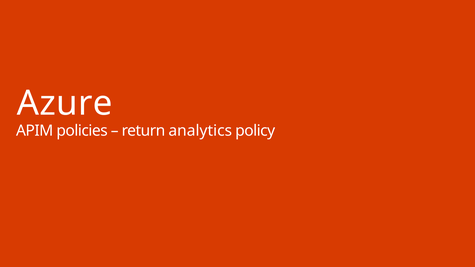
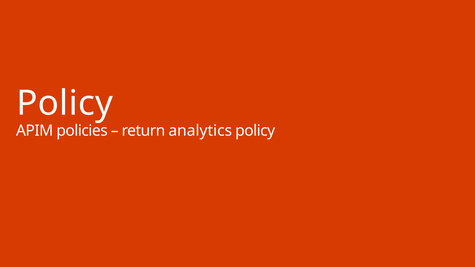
Azure at (65, 103): Azure -> Policy
